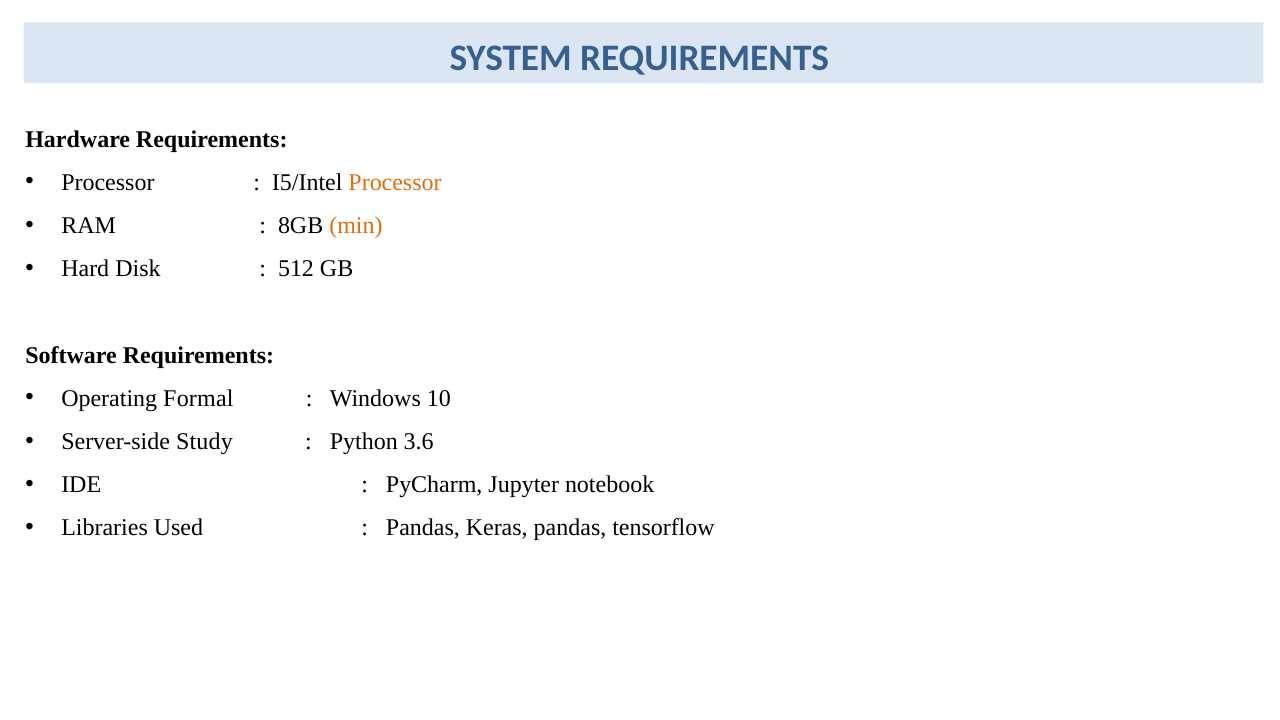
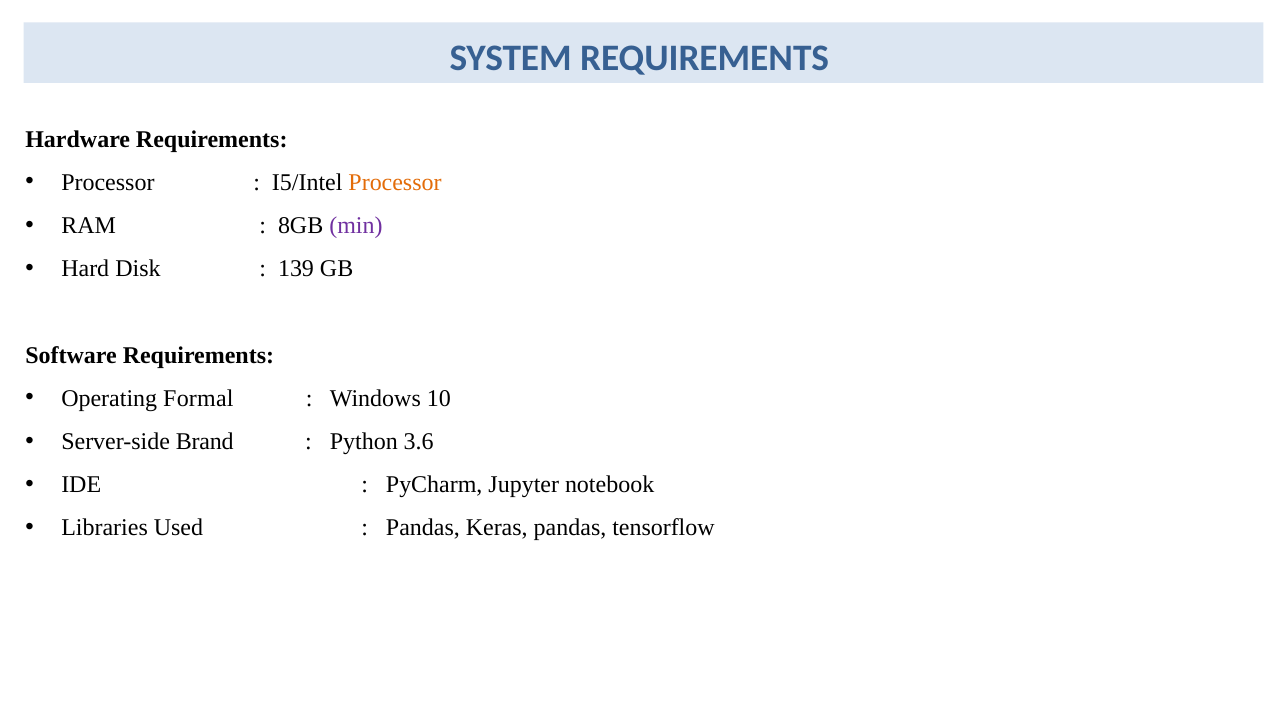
min colour: orange -> purple
512: 512 -> 139
Study: Study -> Brand
